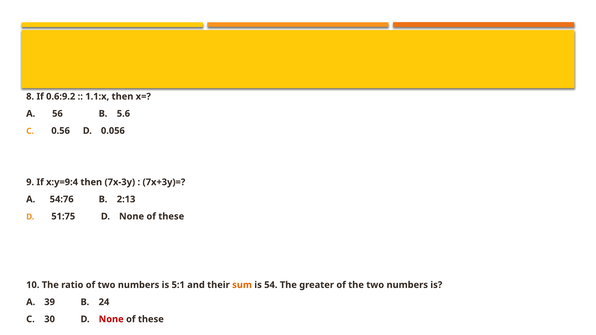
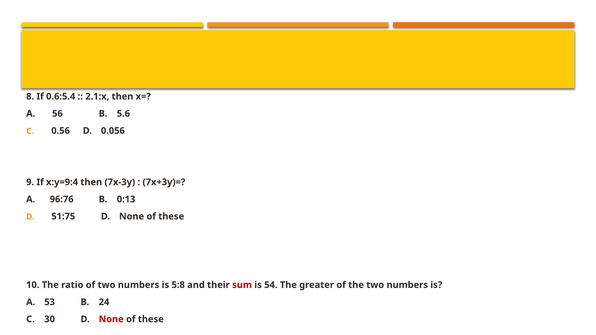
0.6:9.2: 0.6:9.2 -> 0.6:5.4
1.1:x: 1.1:x -> 2.1:x
54:76: 54:76 -> 96:76
2:13: 2:13 -> 0:13
5:1: 5:1 -> 5:8
sum colour: orange -> red
39: 39 -> 53
